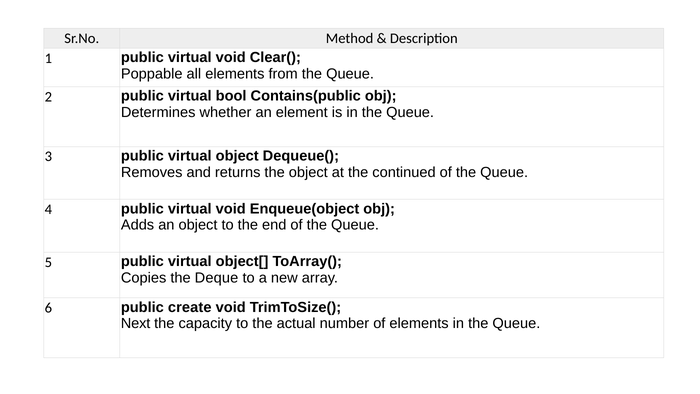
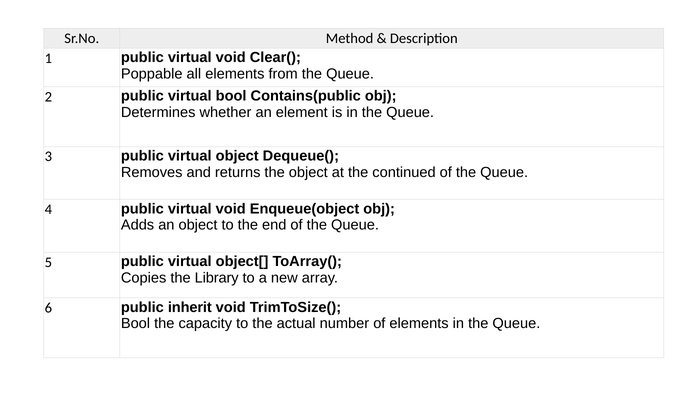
Deque: Deque -> Library
create: create -> inherit
Next at (136, 323): Next -> Bool
